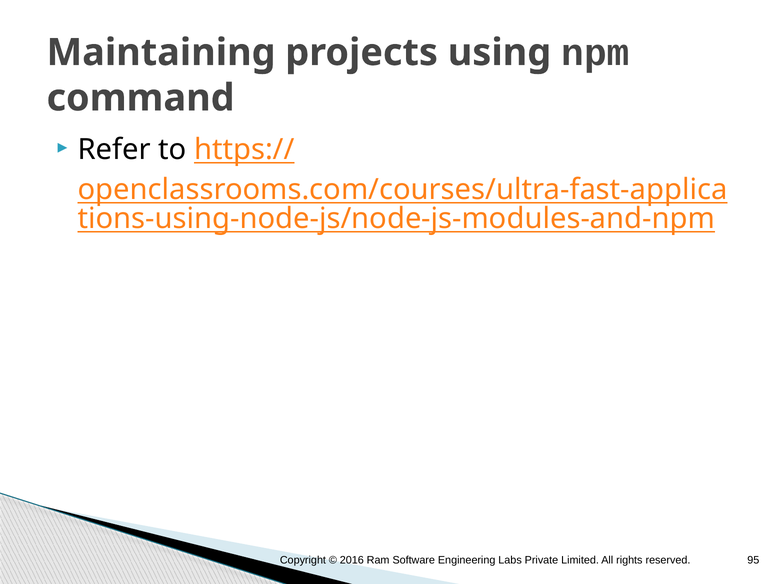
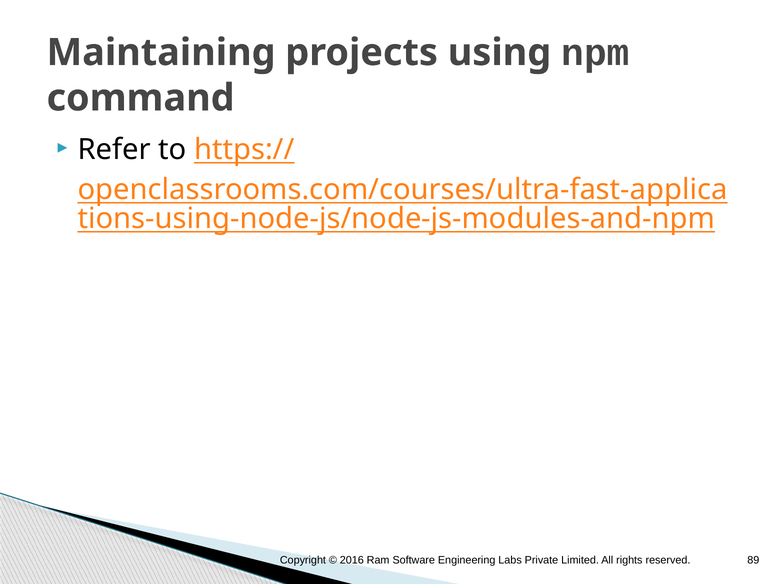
95: 95 -> 89
